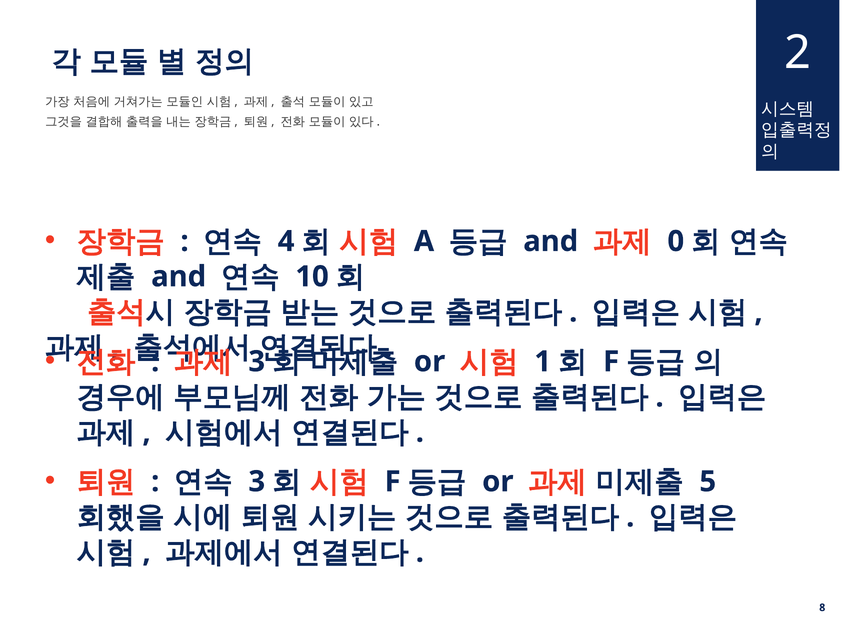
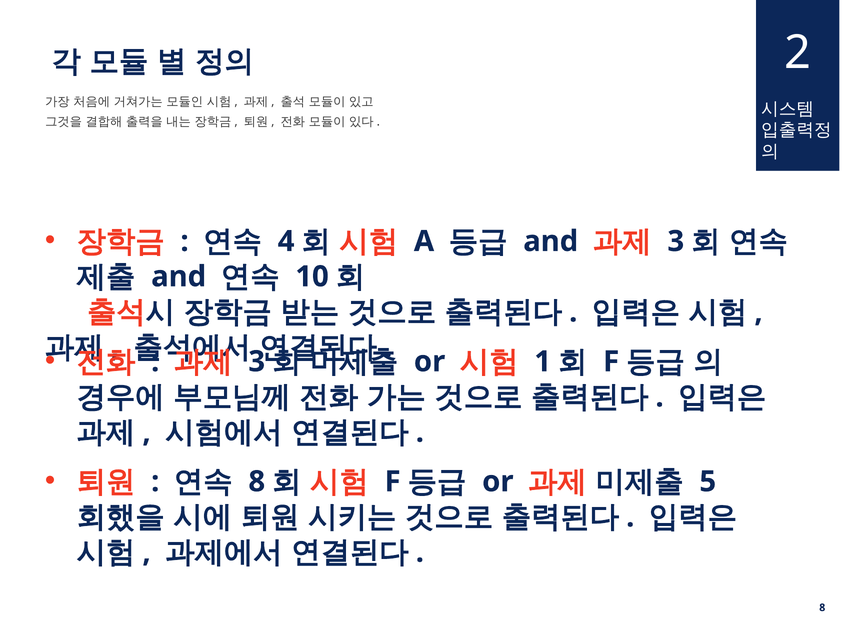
0 at (676, 241): 0 -> 3
3 at (257, 481): 3 -> 8
